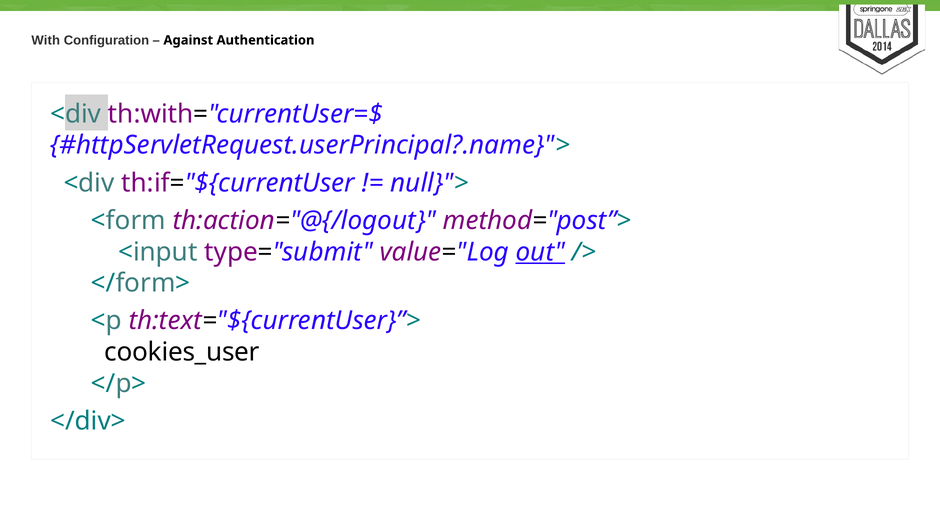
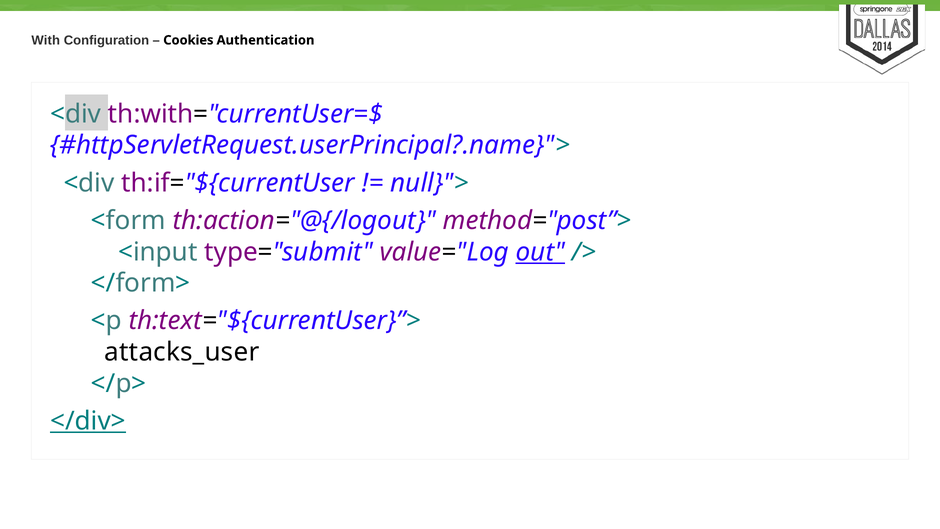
Against: Against -> Cookies
cookies_user: cookies_user -> attacks_user
</div> underline: none -> present
